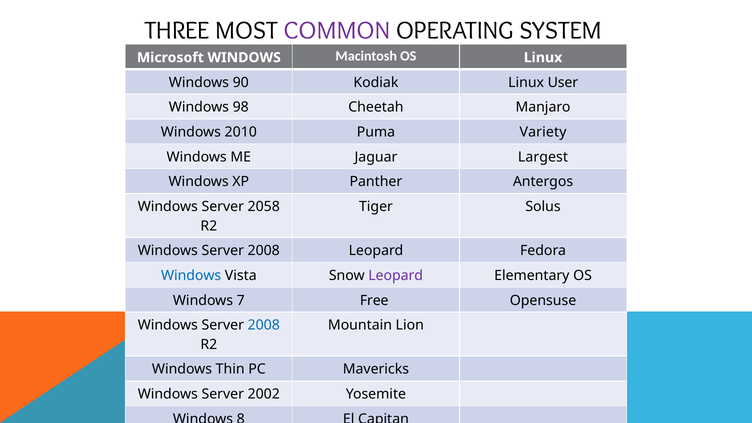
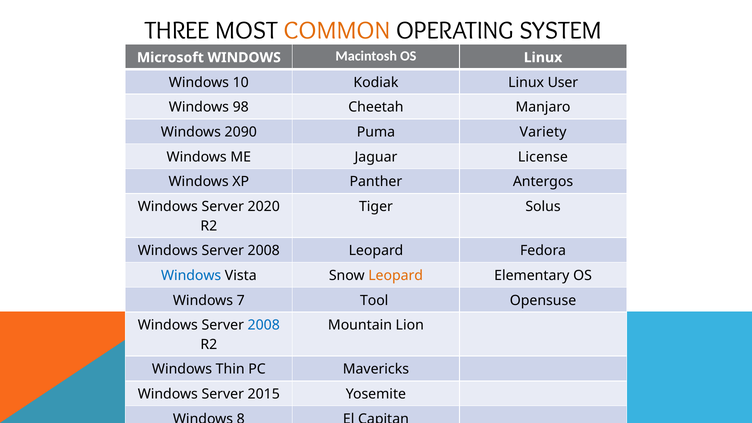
COMMON colour: purple -> orange
90 at (241, 82): 90 -> 10
2010: 2010 -> 2090
Largest: Largest -> License
2058: 2058 -> 2020
Leopard at (396, 276) colour: purple -> orange
Free: Free -> Tool
2002: 2002 -> 2015
